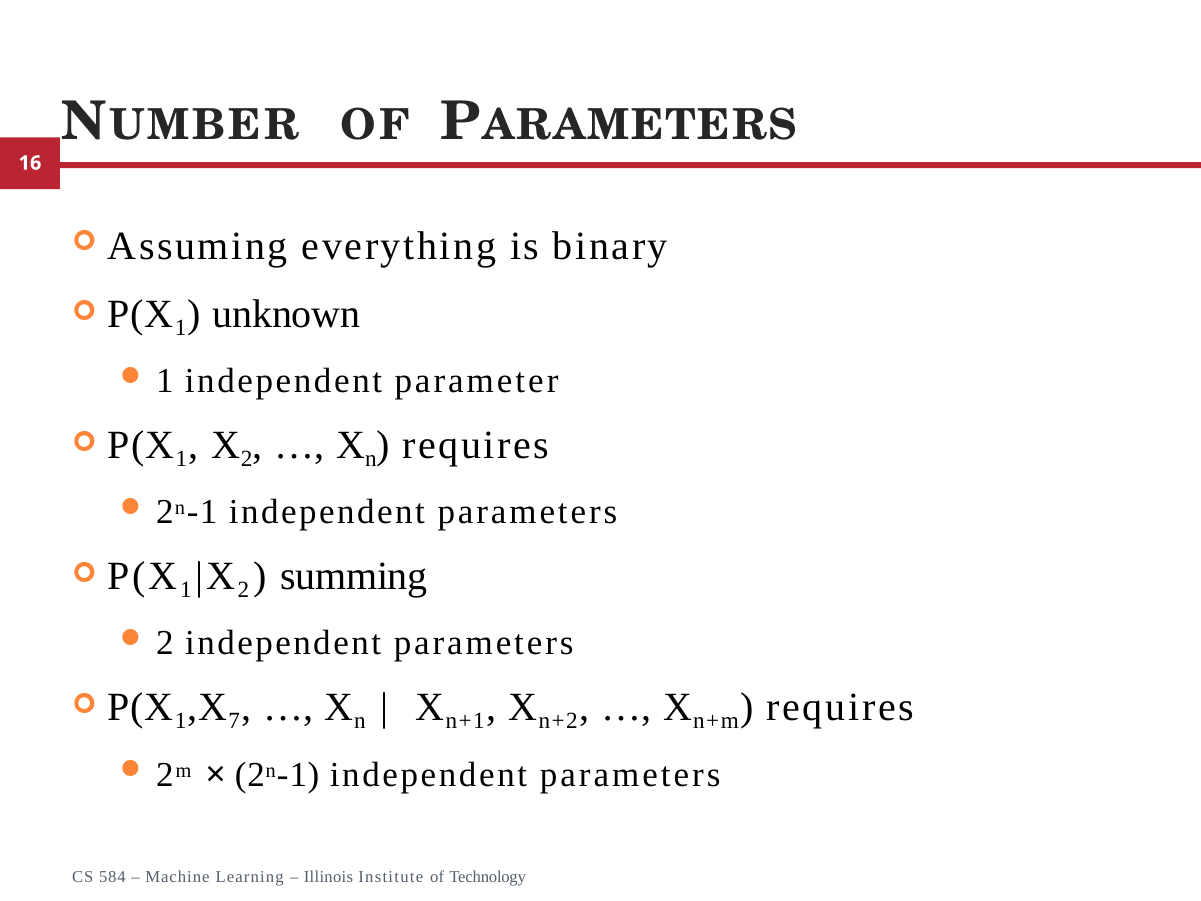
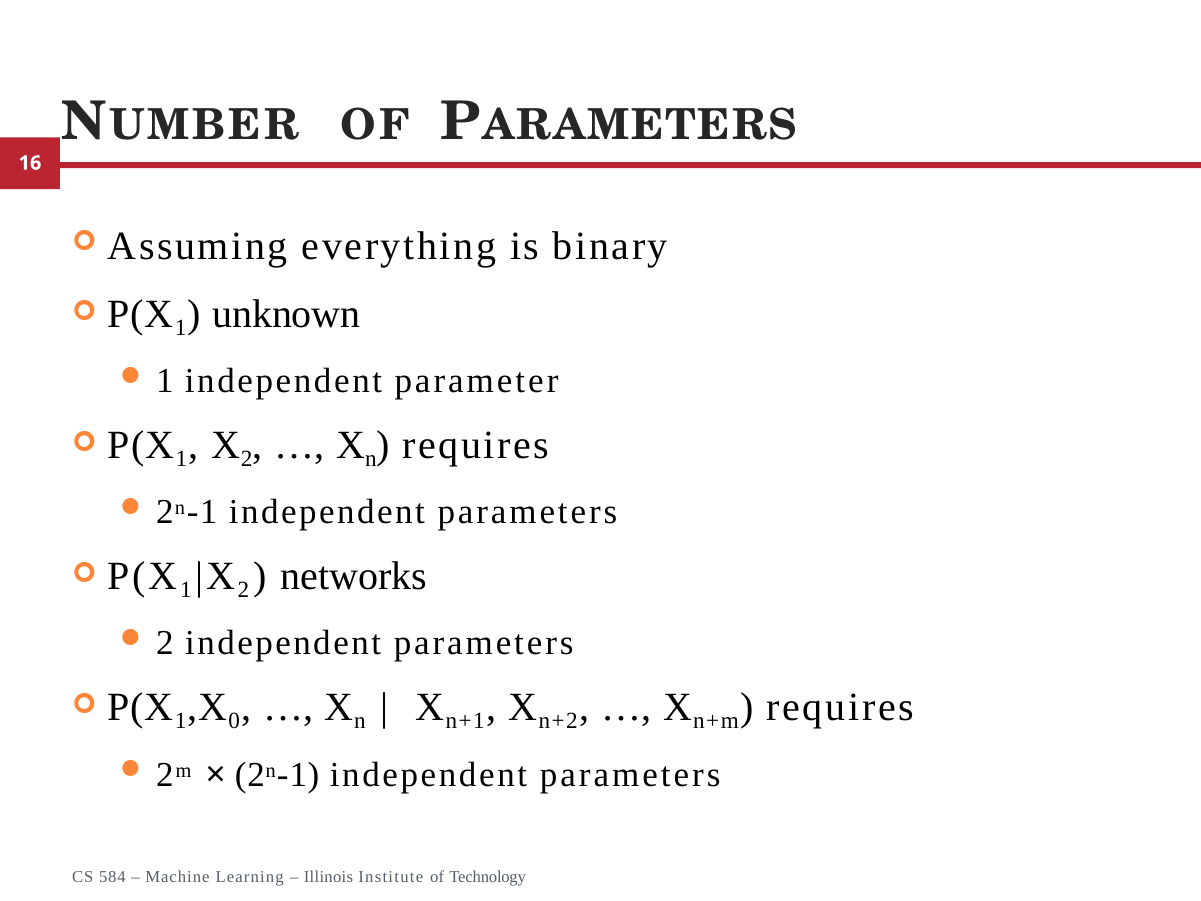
summing: summing -> networks
7: 7 -> 0
